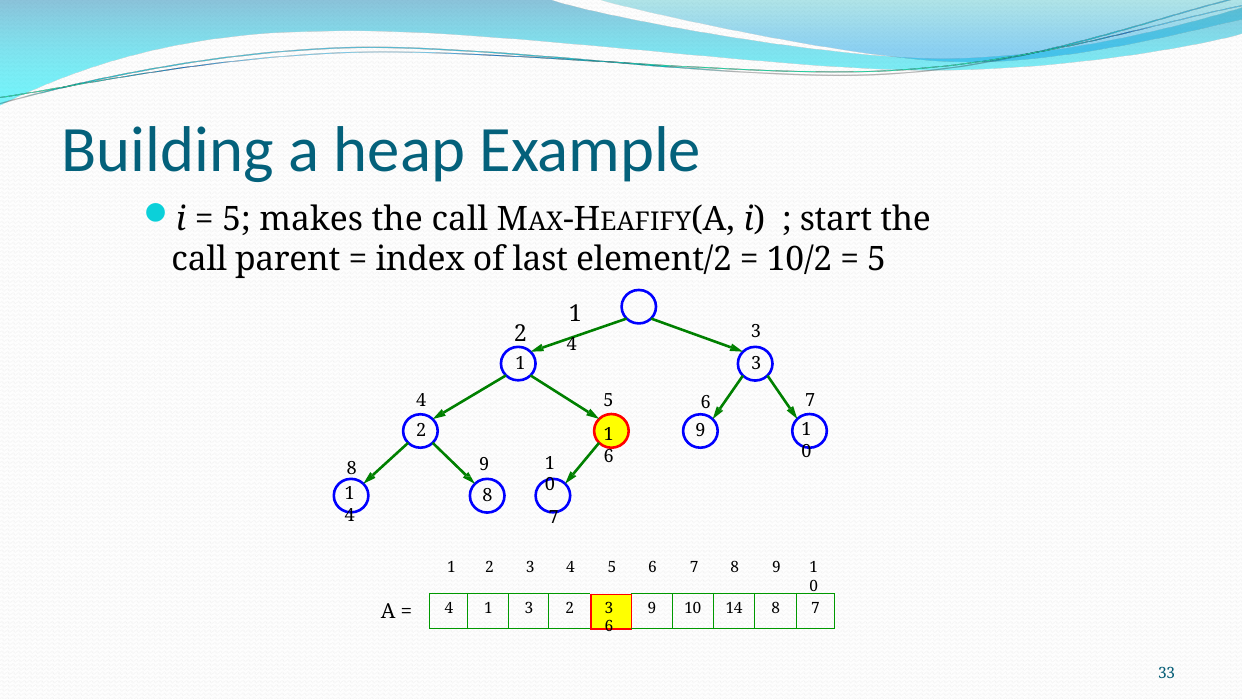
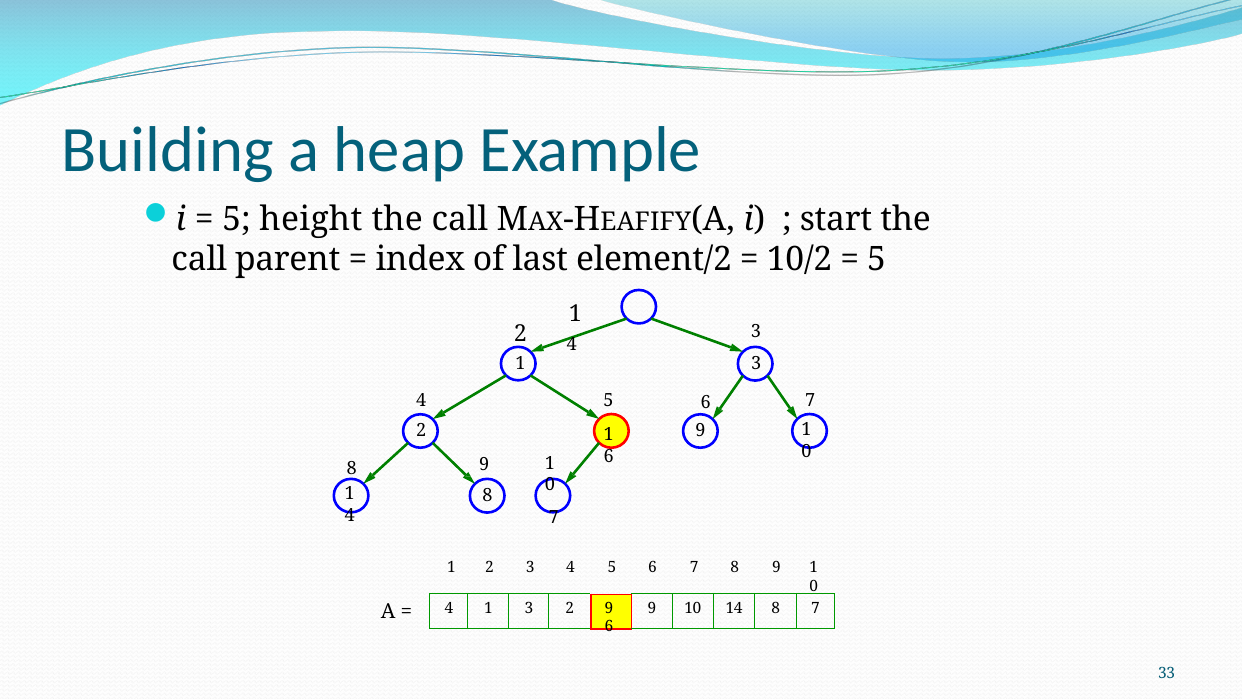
makes: makes -> height
3 2 3: 3 -> 9
